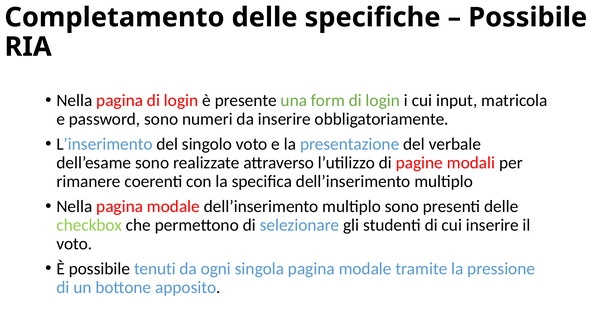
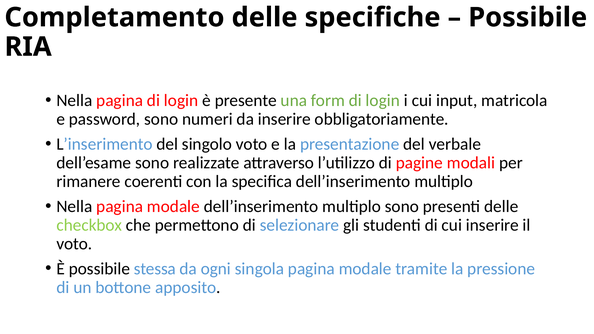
tenuti: tenuti -> stessa
